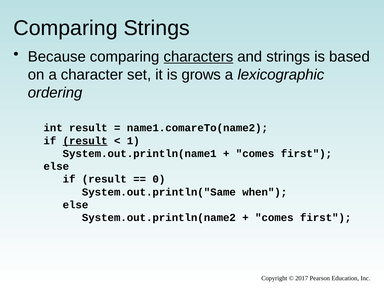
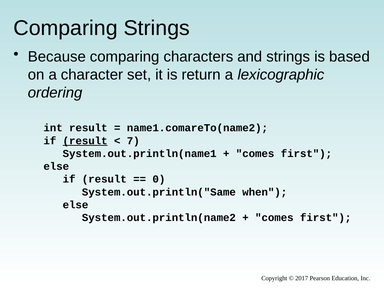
characters underline: present -> none
grows: grows -> return
1: 1 -> 7
